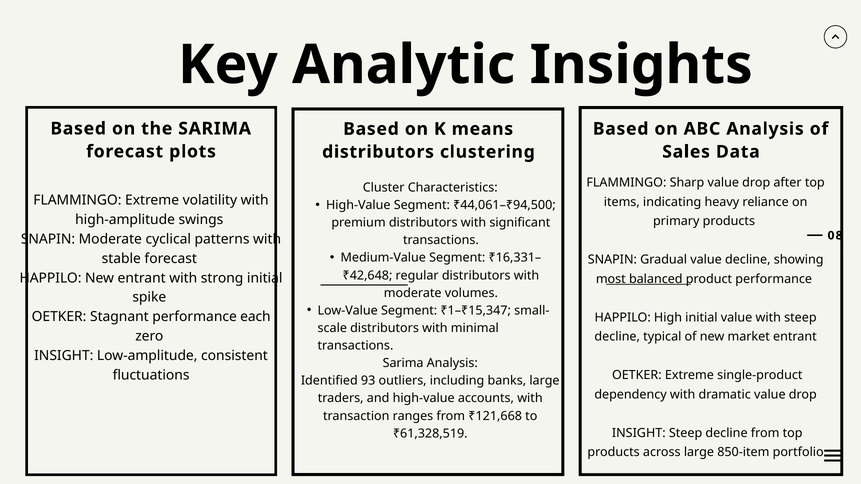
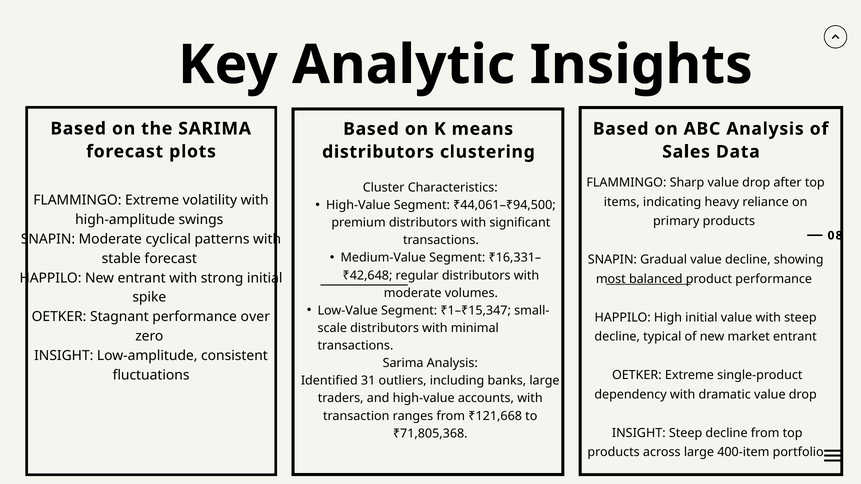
each: each -> over
93: 93 -> 31
₹61,328,519: ₹61,328,519 -> ₹71,805,368
850-item: 850-item -> 400-item
